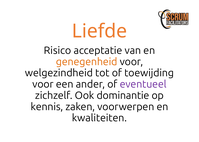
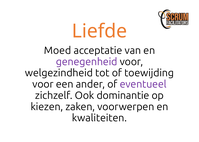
Risico: Risico -> Moed
genegenheid colour: orange -> purple
kennis: kennis -> kiezen
